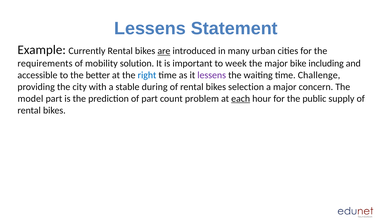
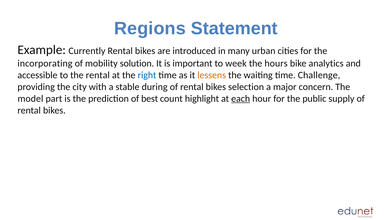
Lessens at (150, 28): Lessens -> Regions
are underline: present -> none
requirements: requirements -> incorporating
the major: major -> hours
including: including -> analytics
the better: better -> rental
lessens at (212, 75) colour: purple -> orange
of part: part -> best
problem: problem -> highlight
